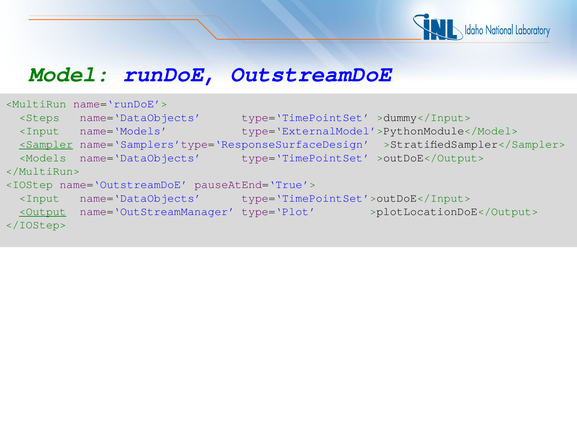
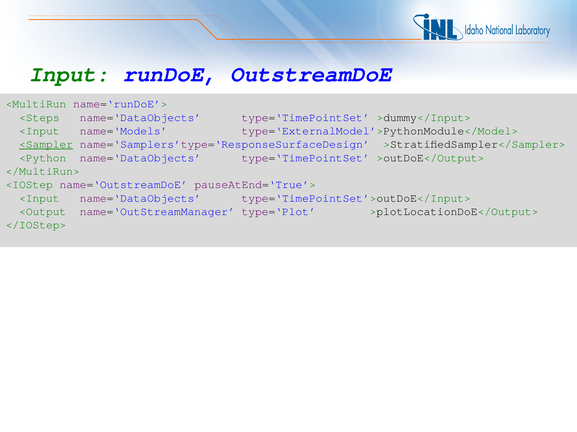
Model: Model -> Input
<Models: <Models -> <Python
<Output underline: present -> none
